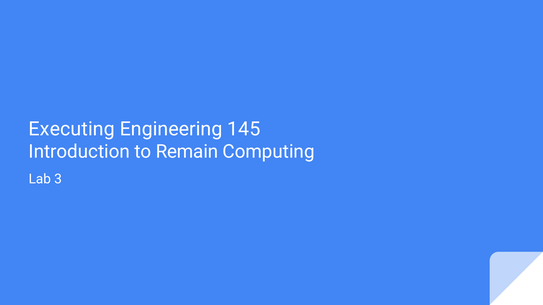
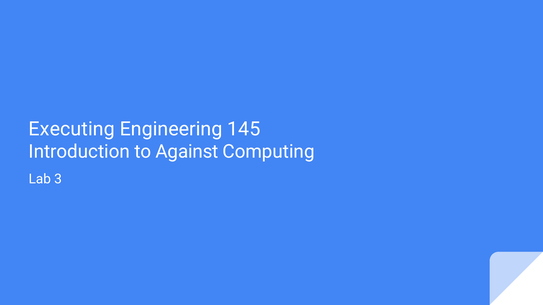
Remain: Remain -> Against
